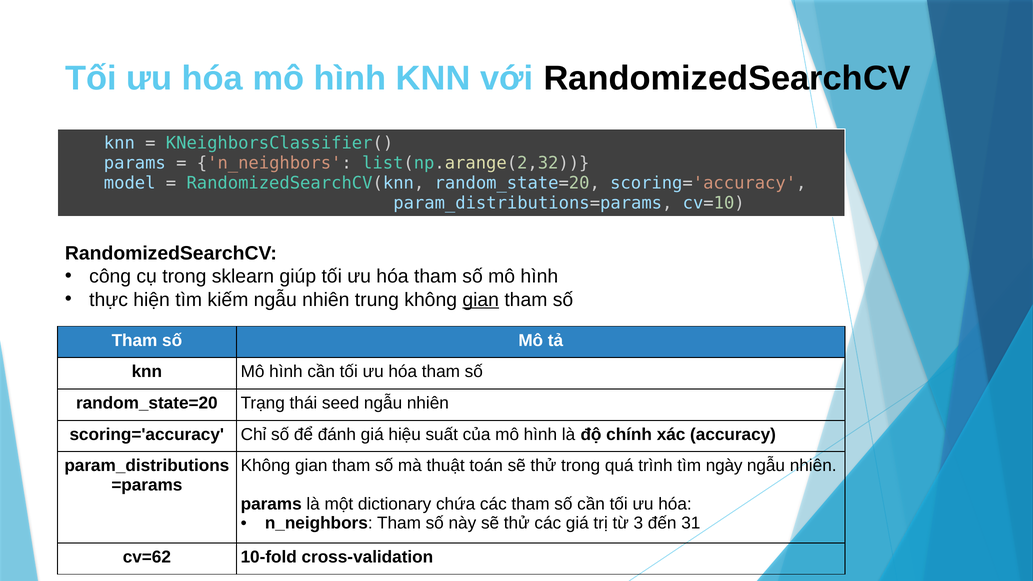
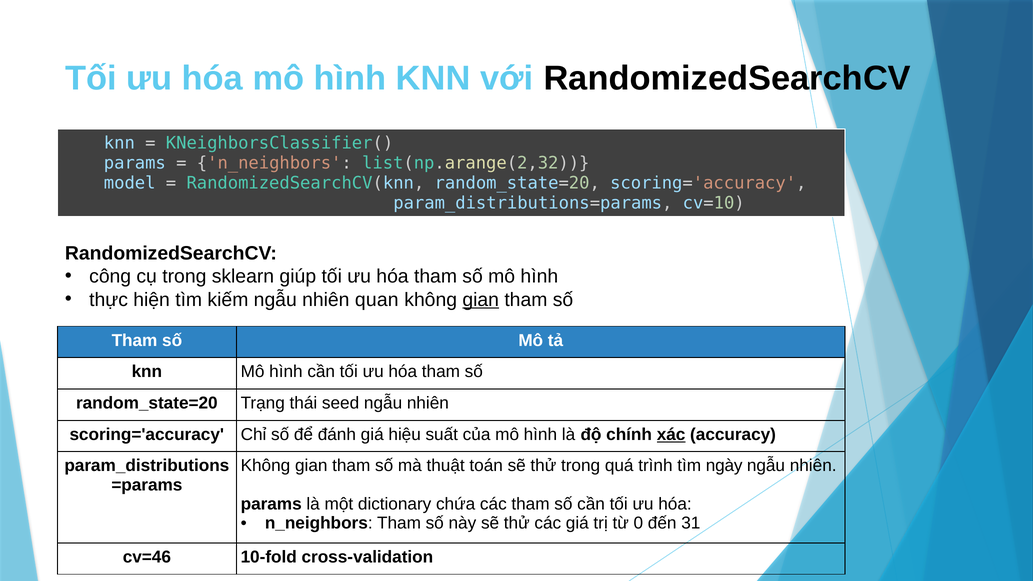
trung: trung -> quan
xác underline: none -> present
3: 3 -> 0
cv=62: cv=62 -> cv=46
